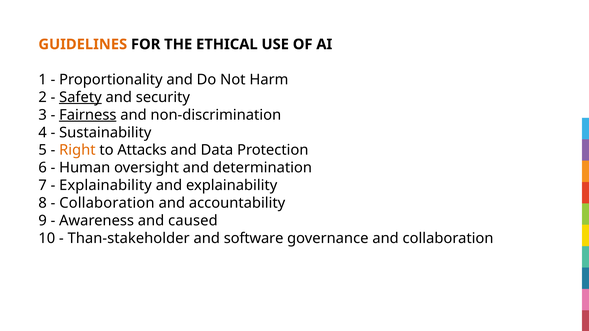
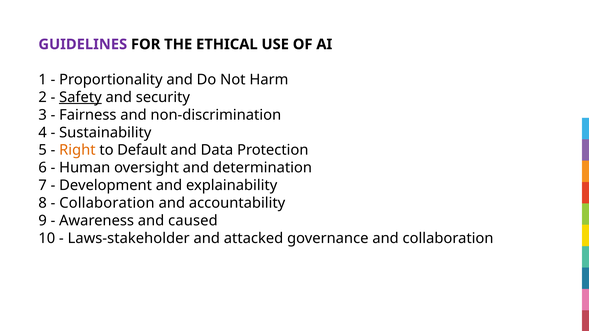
GUIDELINES colour: orange -> purple
Fairness underline: present -> none
Attacks: Attacks -> Default
Explainability at (105, 186): Explainability -> Development
Than-stakeholder: Than-stakeholder -> Laws-stakeholder
software: software -> attacked
